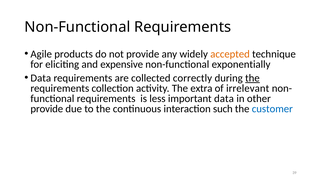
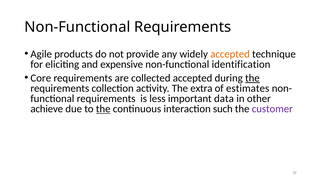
exponentially: exponentially -> identification
Data at (41, 78): Data -> Core
collected correctly: correctly -> accepted
irrelevant: irrelevant -> estimates
provide at (47, 109): provide -> achieve
the at (103, 109) underline: none -> present
customer colour: blue -> purple
